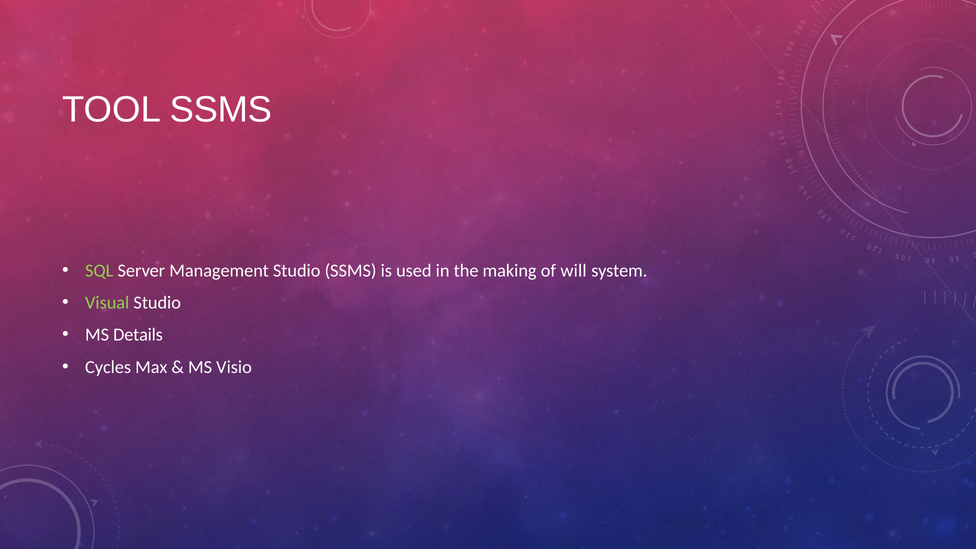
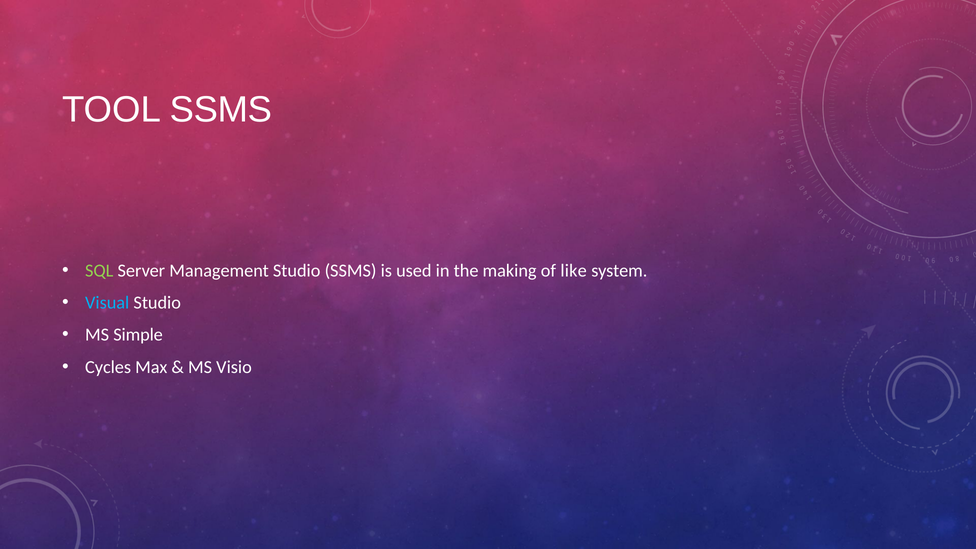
will: will -> like
Visual colour: light green -> light blue
Details: Details -> Simple
